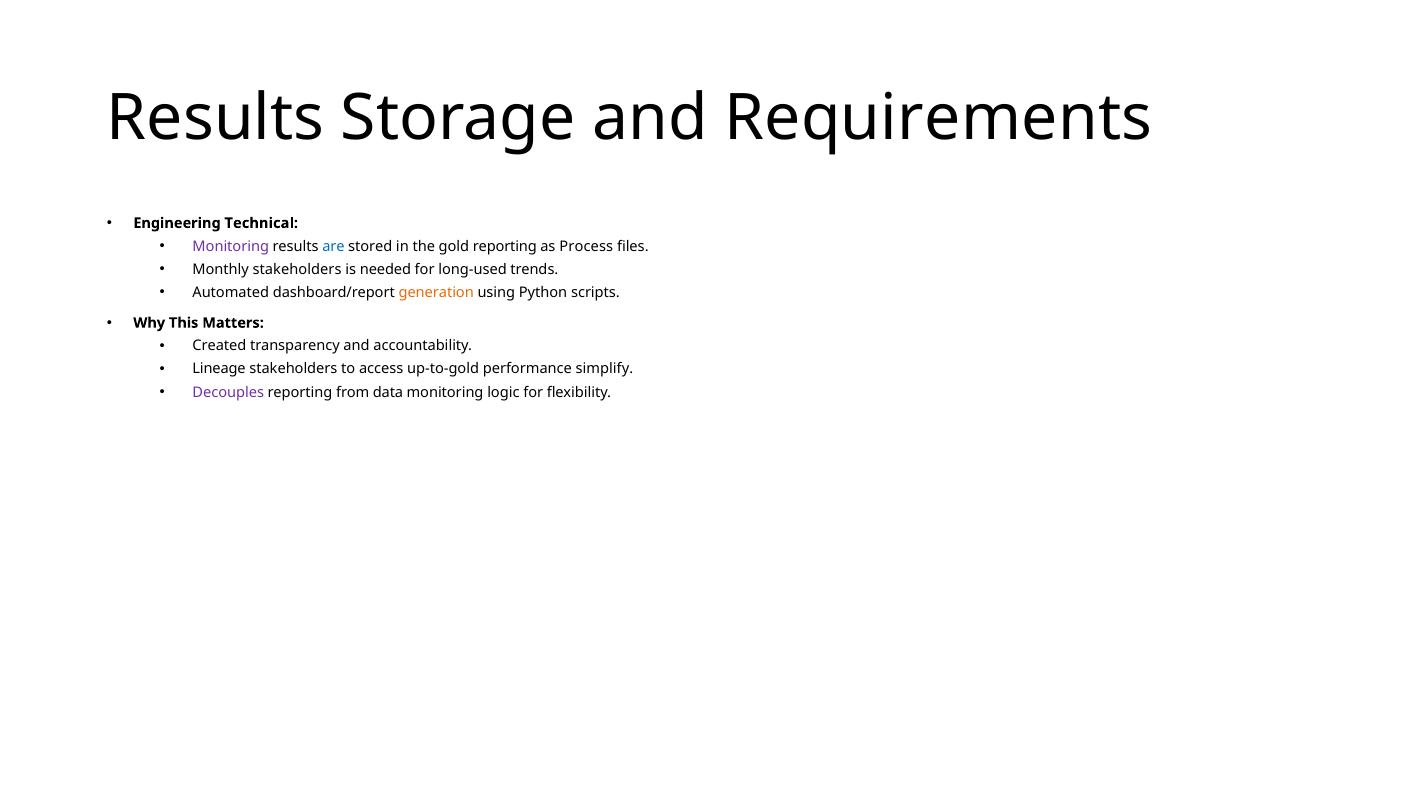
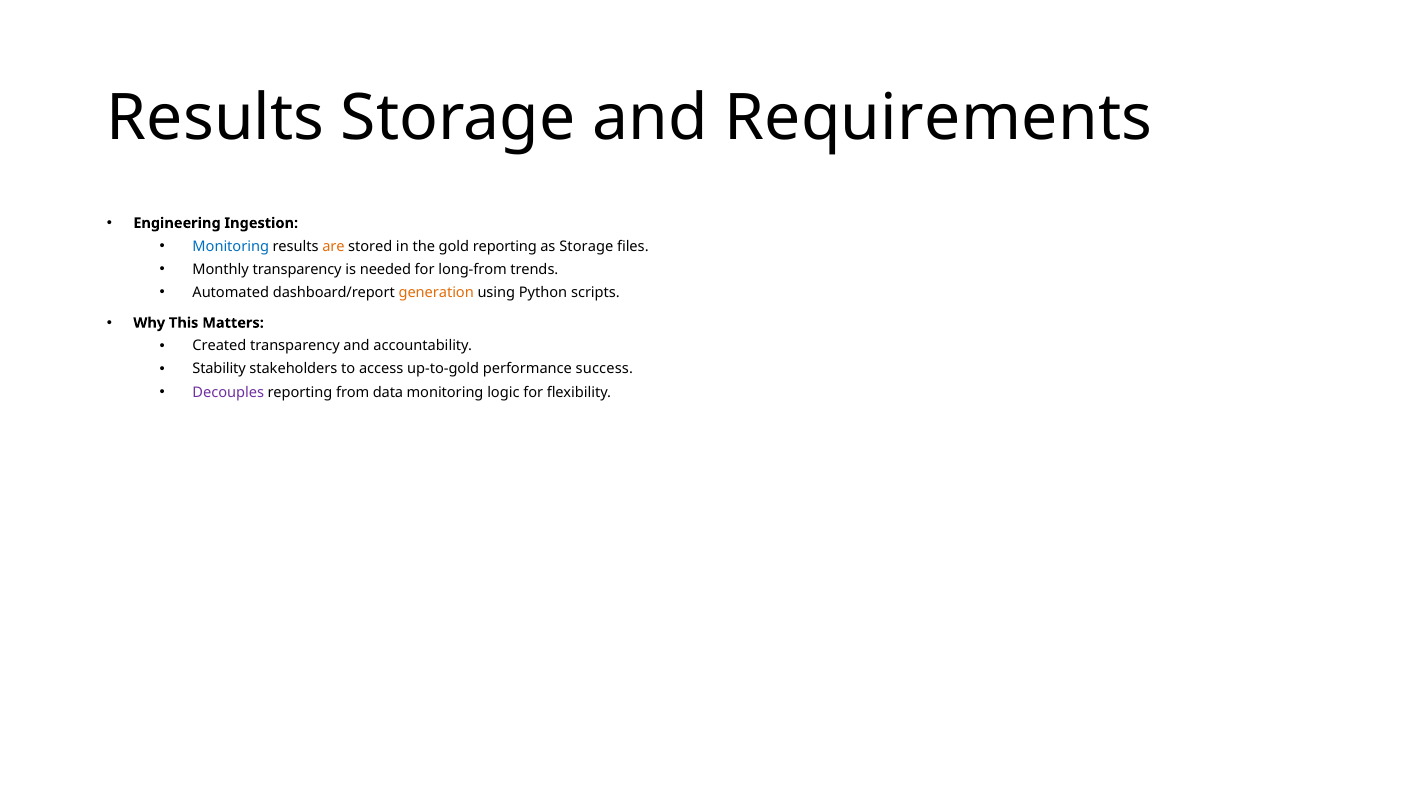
Technical: Technical -> Ingestion
Monitoring at (231, 246) colour: purple -> blue
are colour: blue -> orange
as Process: Process -> Storage
Monthly stakeholders: stakeholders -> transparency
long-used: long-used -> long-from
Lineage: Lineage -> Stability
simplify: simplify -> success
